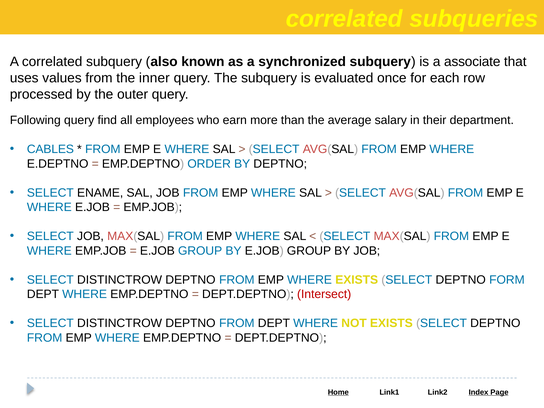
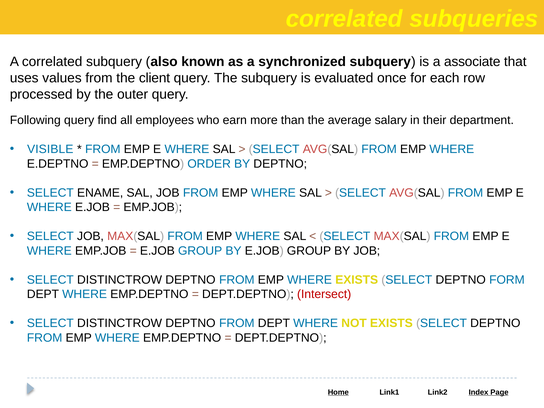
inner: inner -> client
CABLES: CABLES -> VISIBLE
